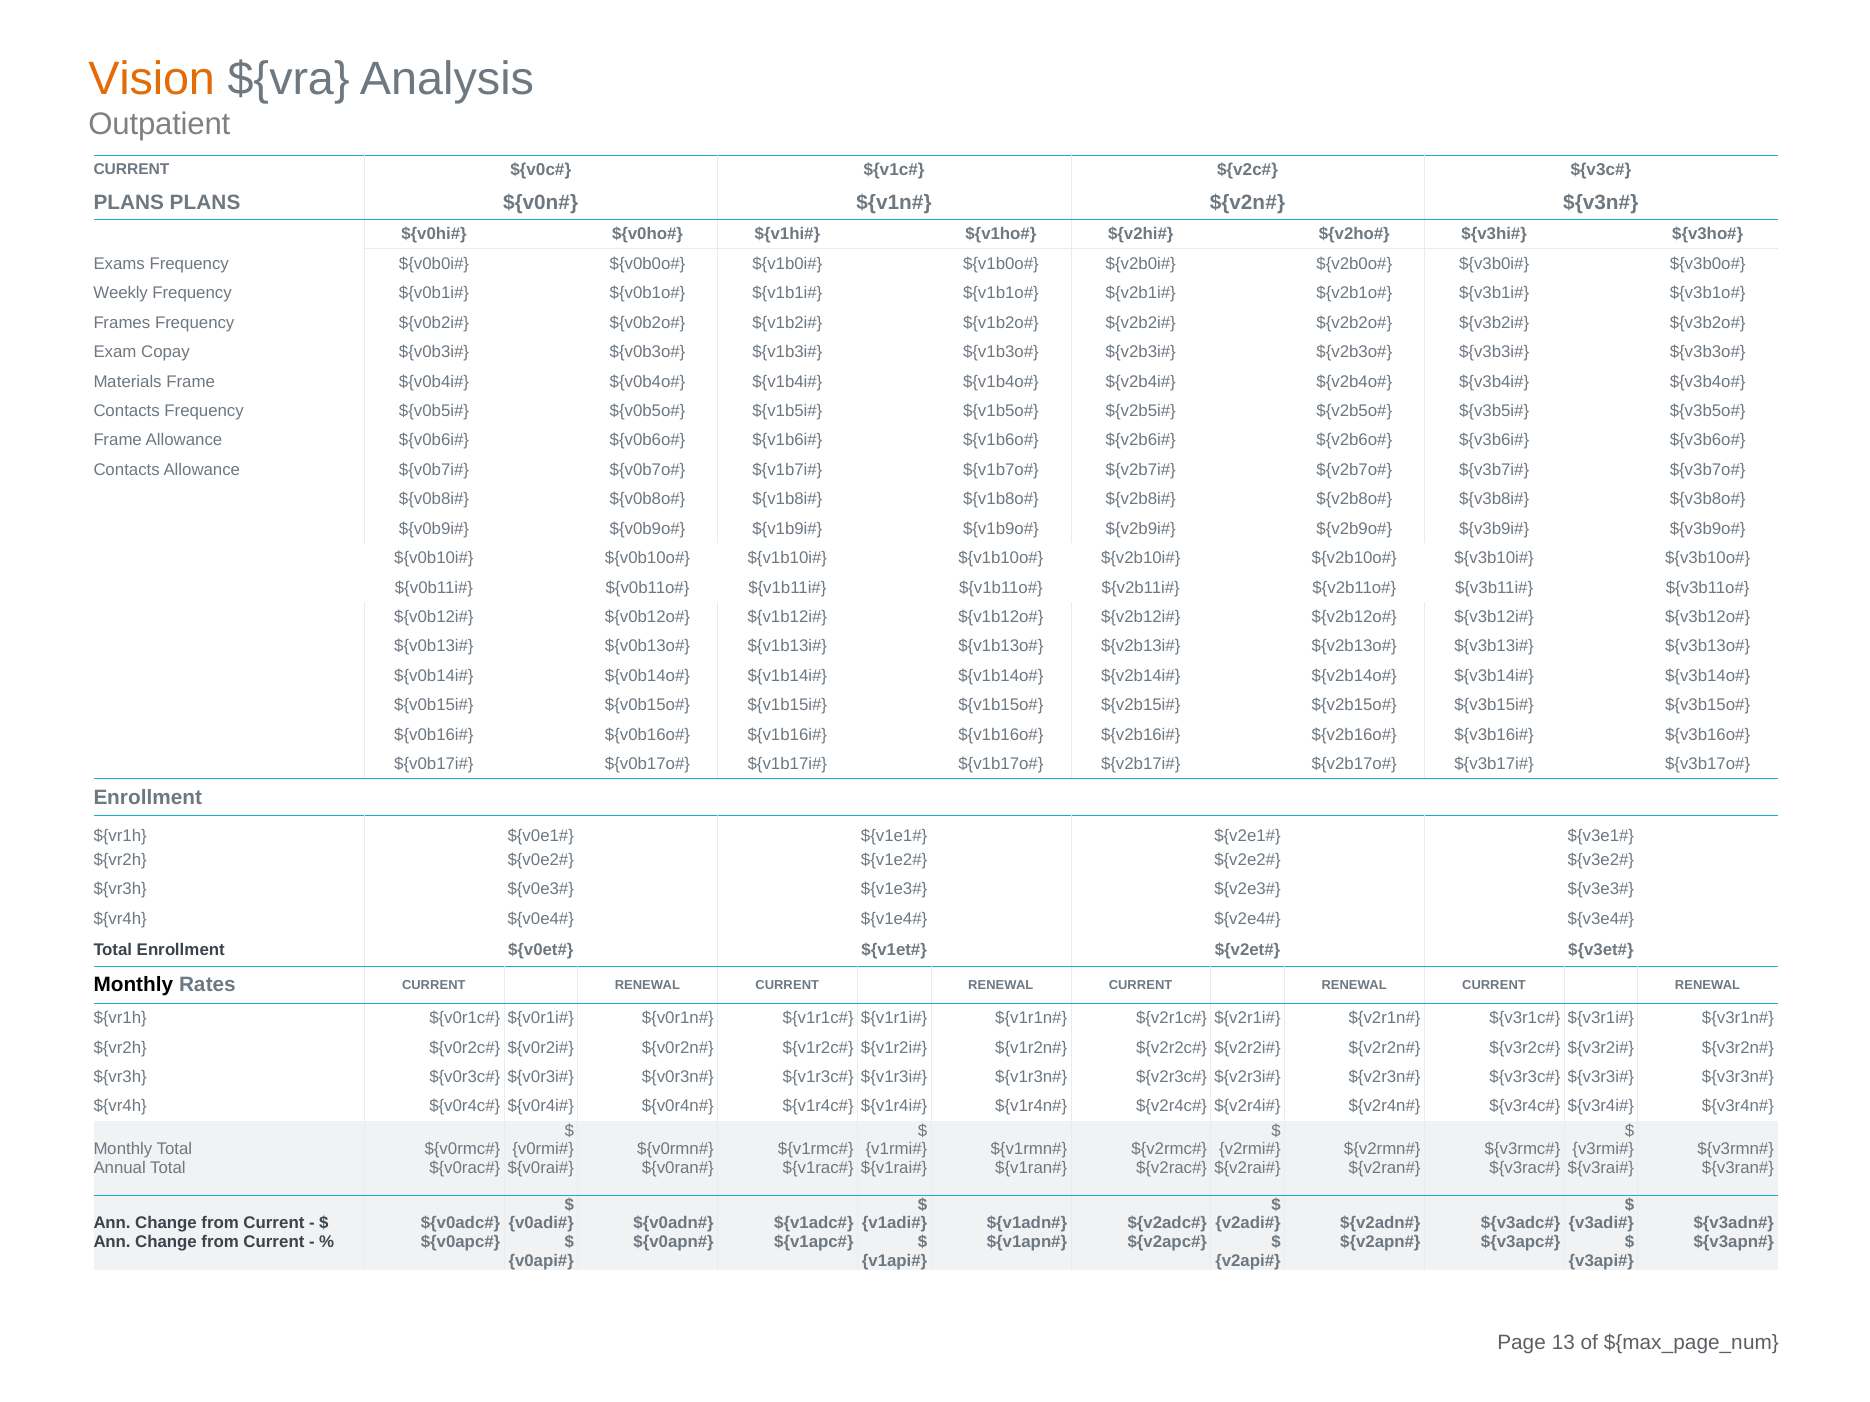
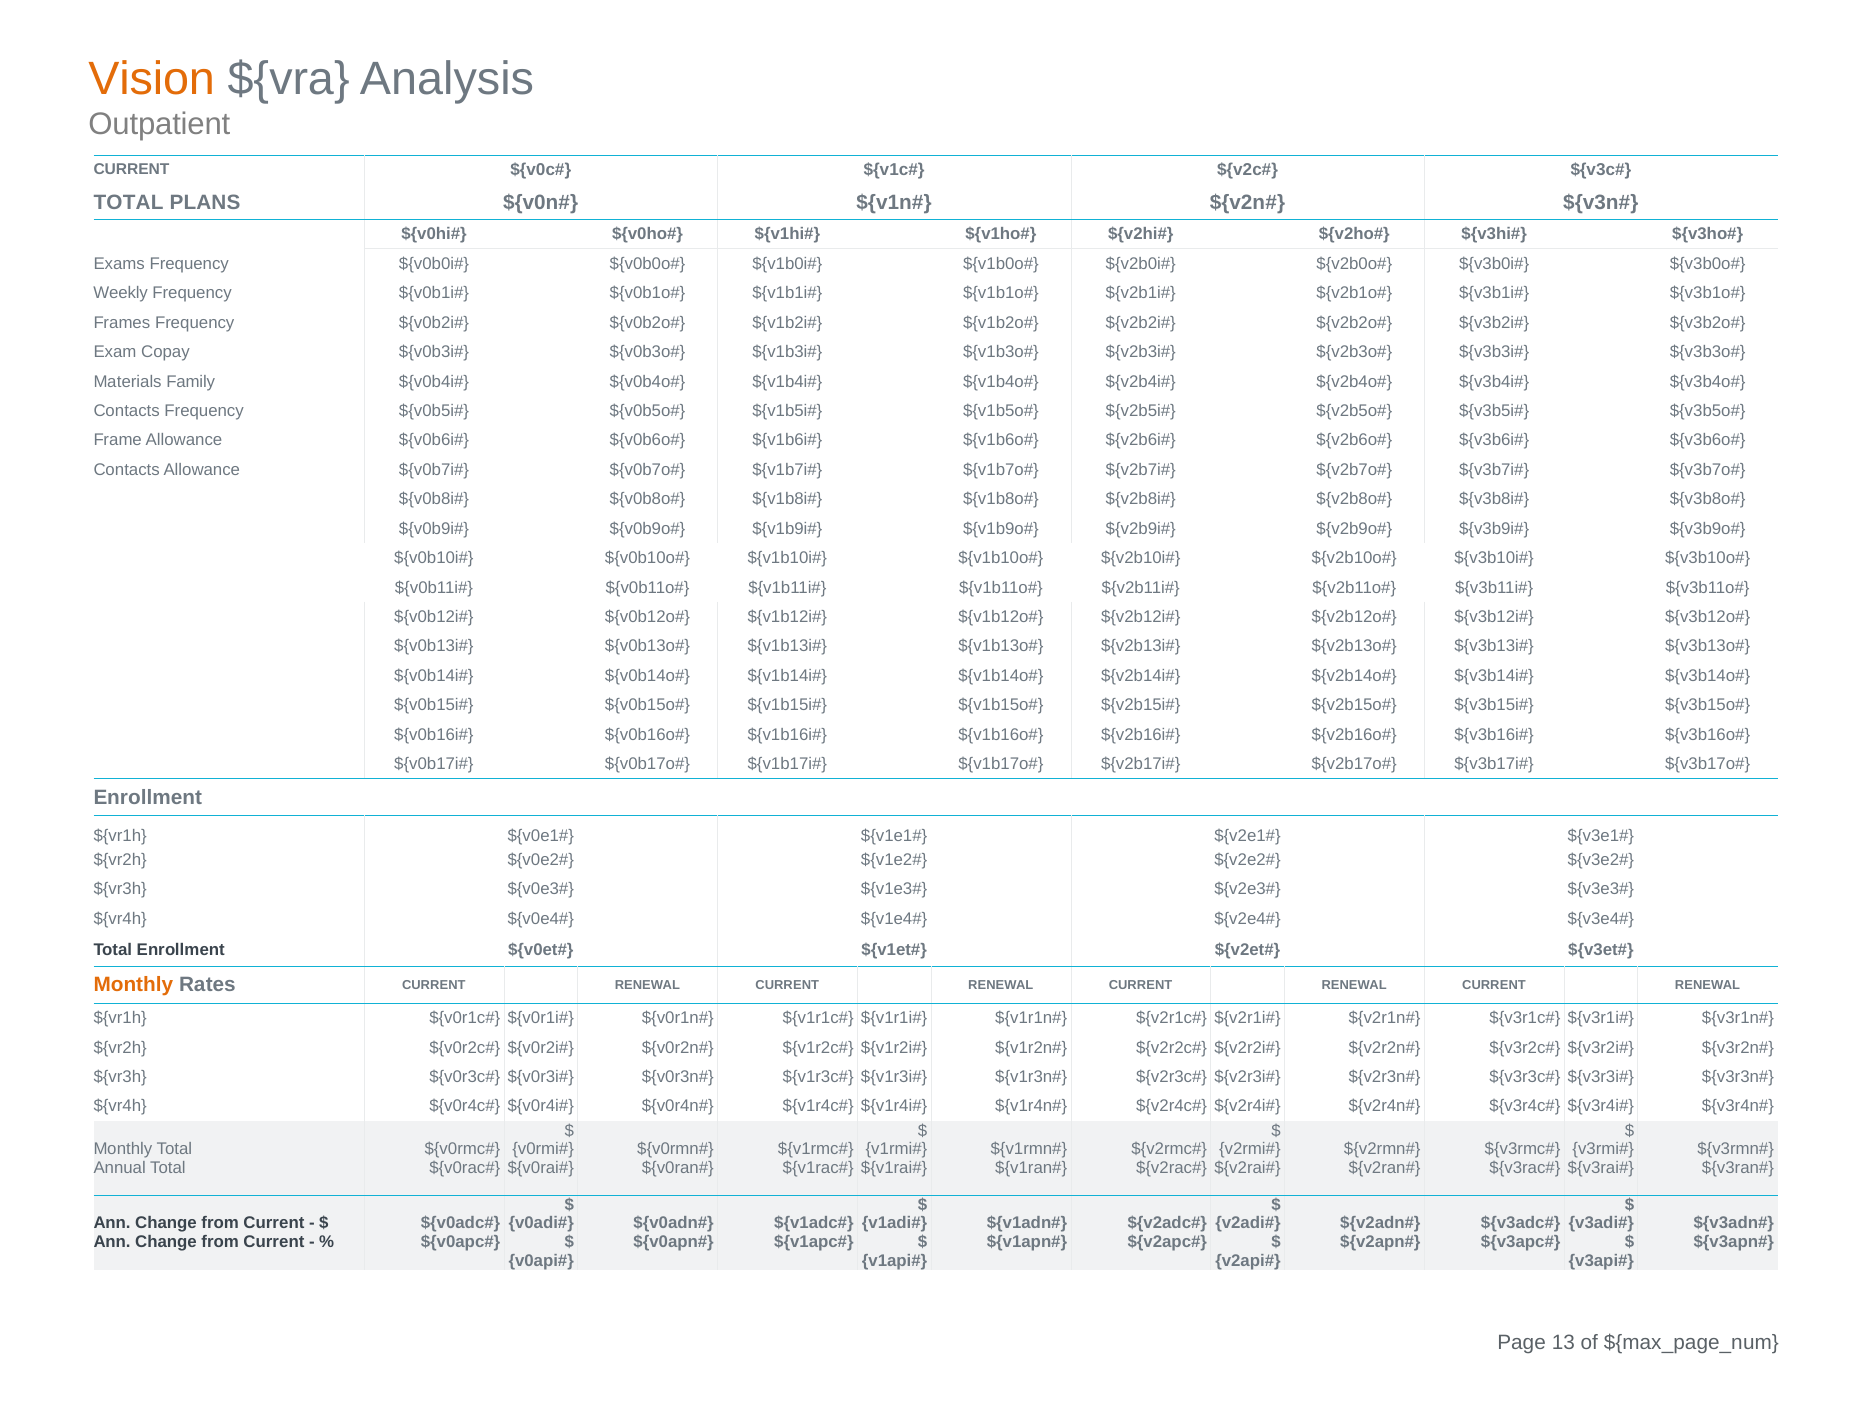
PLANS at (129, 202): PLANS -> TOTAL
Materials Frame: Frame -> Family
Monthly at (133, 985) colour: black -> orange
